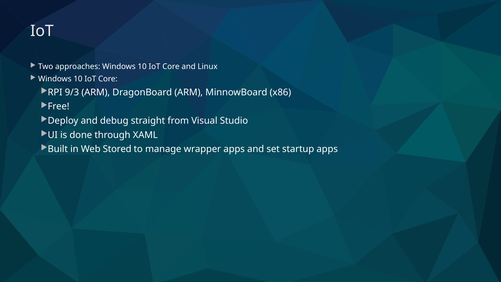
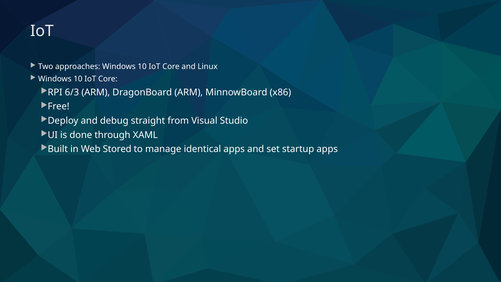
9/3: 9/3 -> 6/3
wrapper: wrapper -> identical
